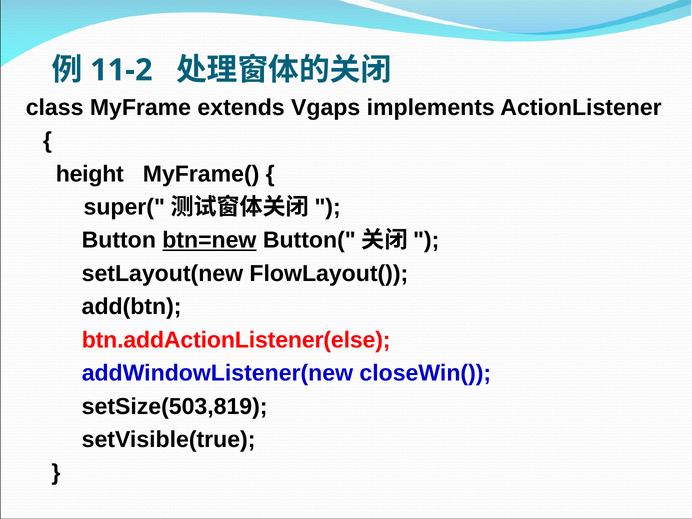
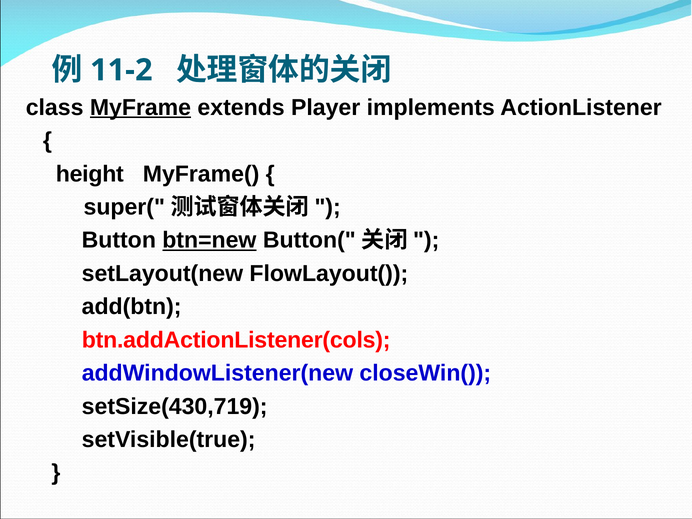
MyFrame underline: none -> present
Vgaps: Vgaps -> Player
btn.addActionListener(else: btn.addActionListener(else -> btn.addActionListener(cols
setSize(503,819: setSize(503,819 -> setSize(430,719
